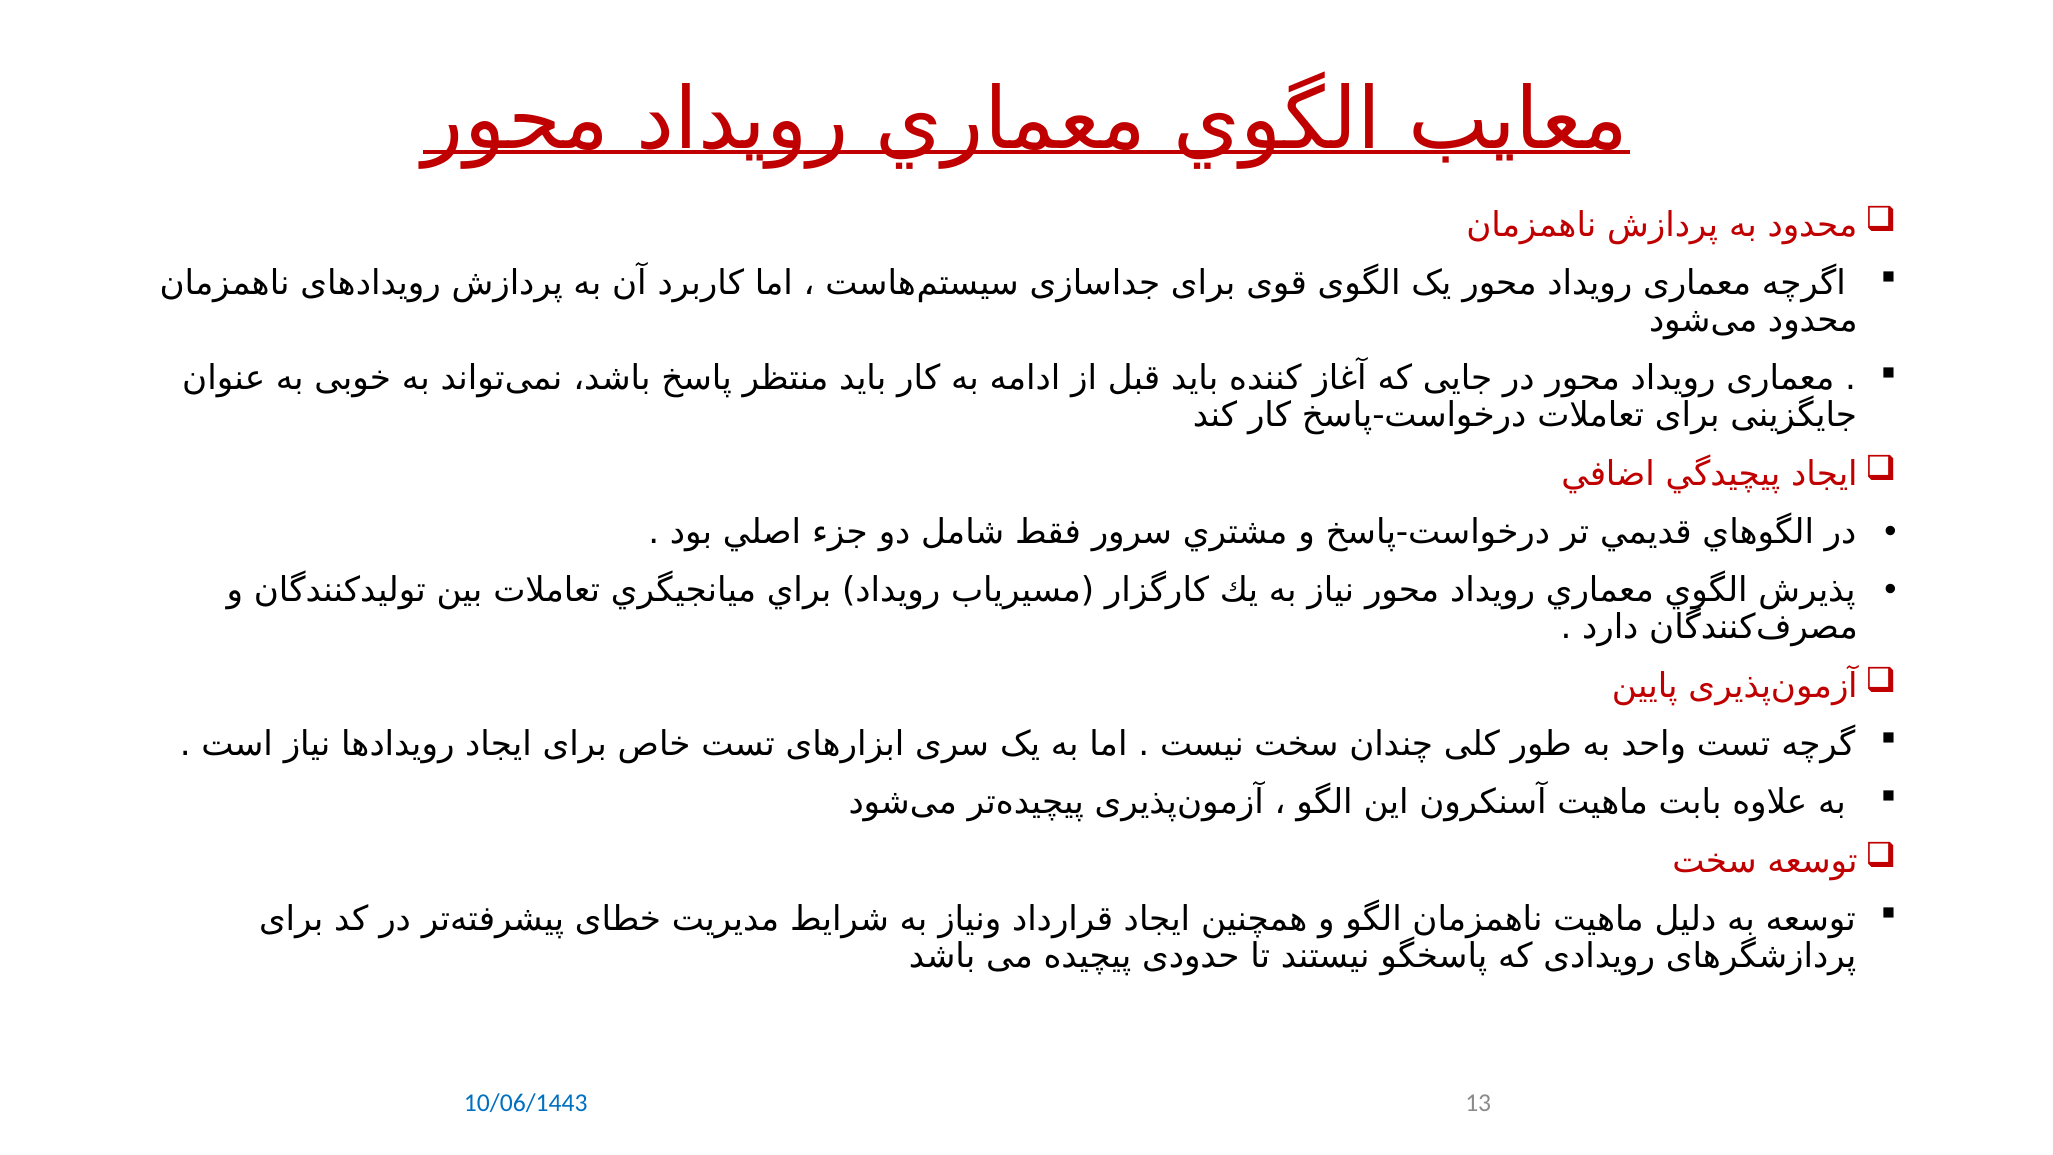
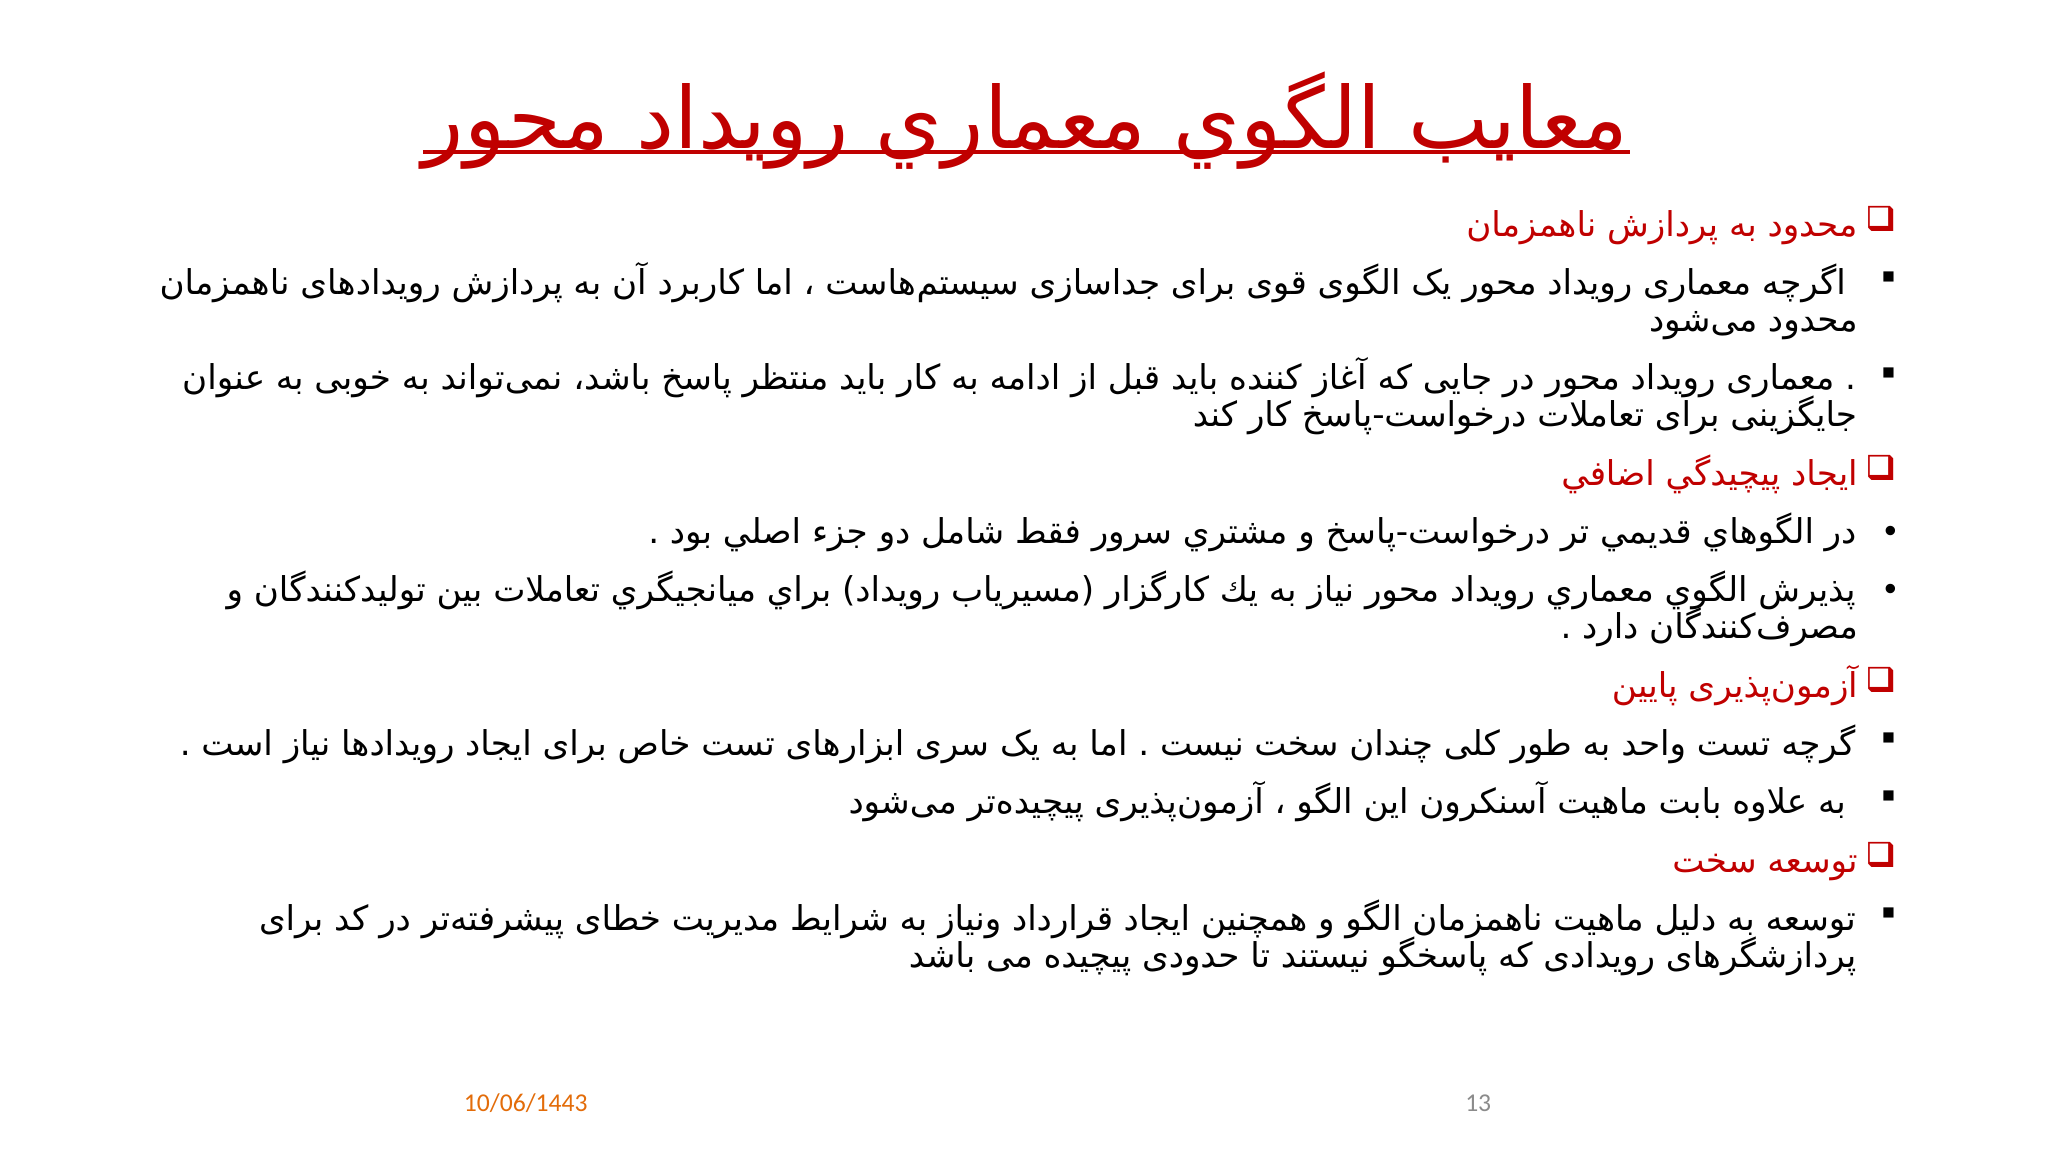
10/06/1443 colour: blue -> orange
